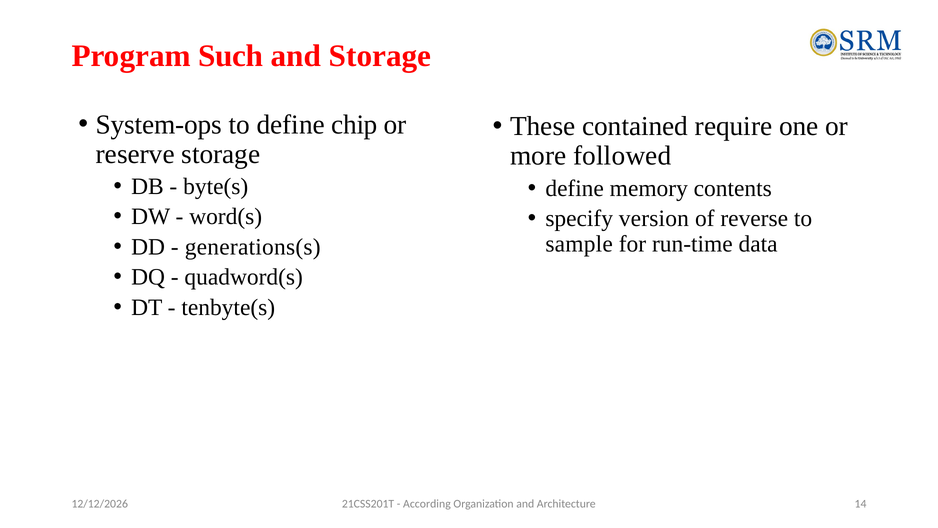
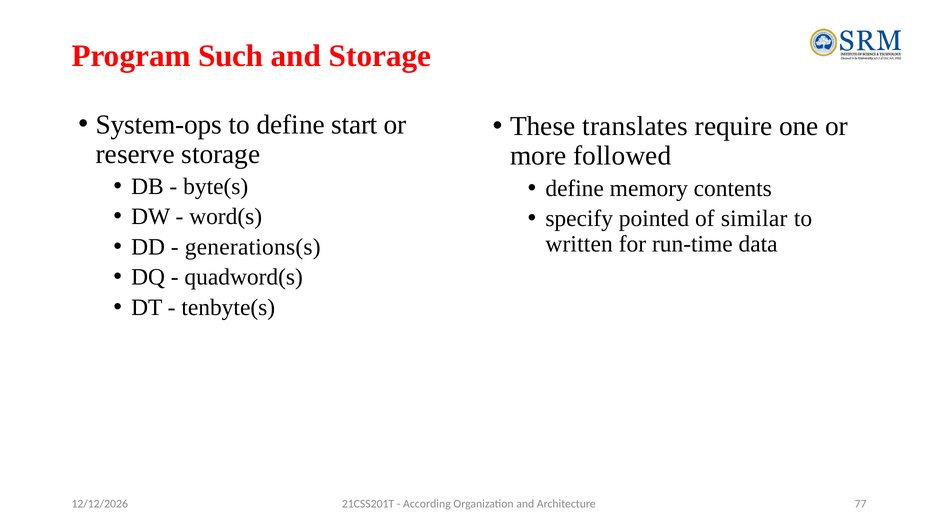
chip: chip -> start
contained: contained -> translates
version: version -> pointed
reverse: reverse -> similar
sample: sample -> written
14: 14 -> 77
